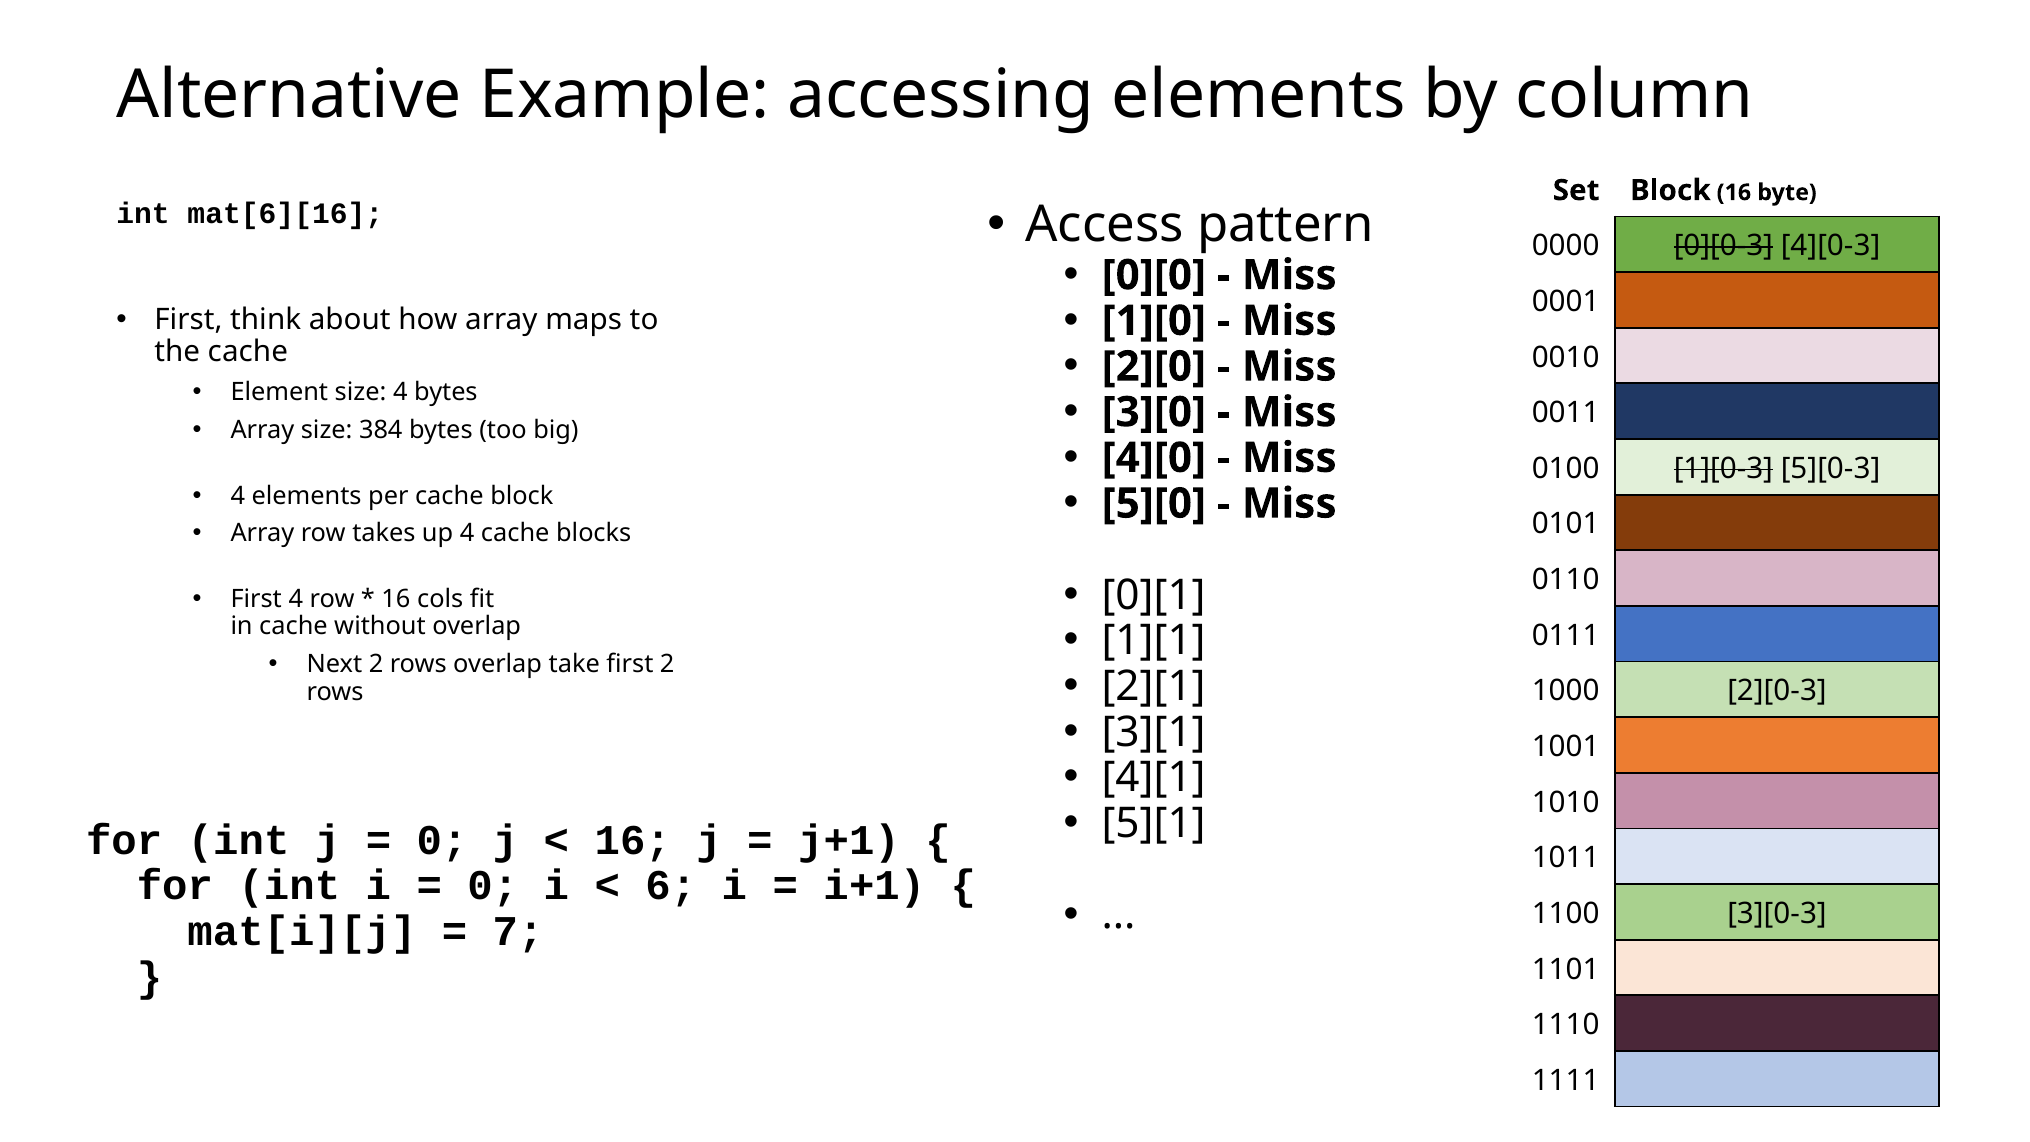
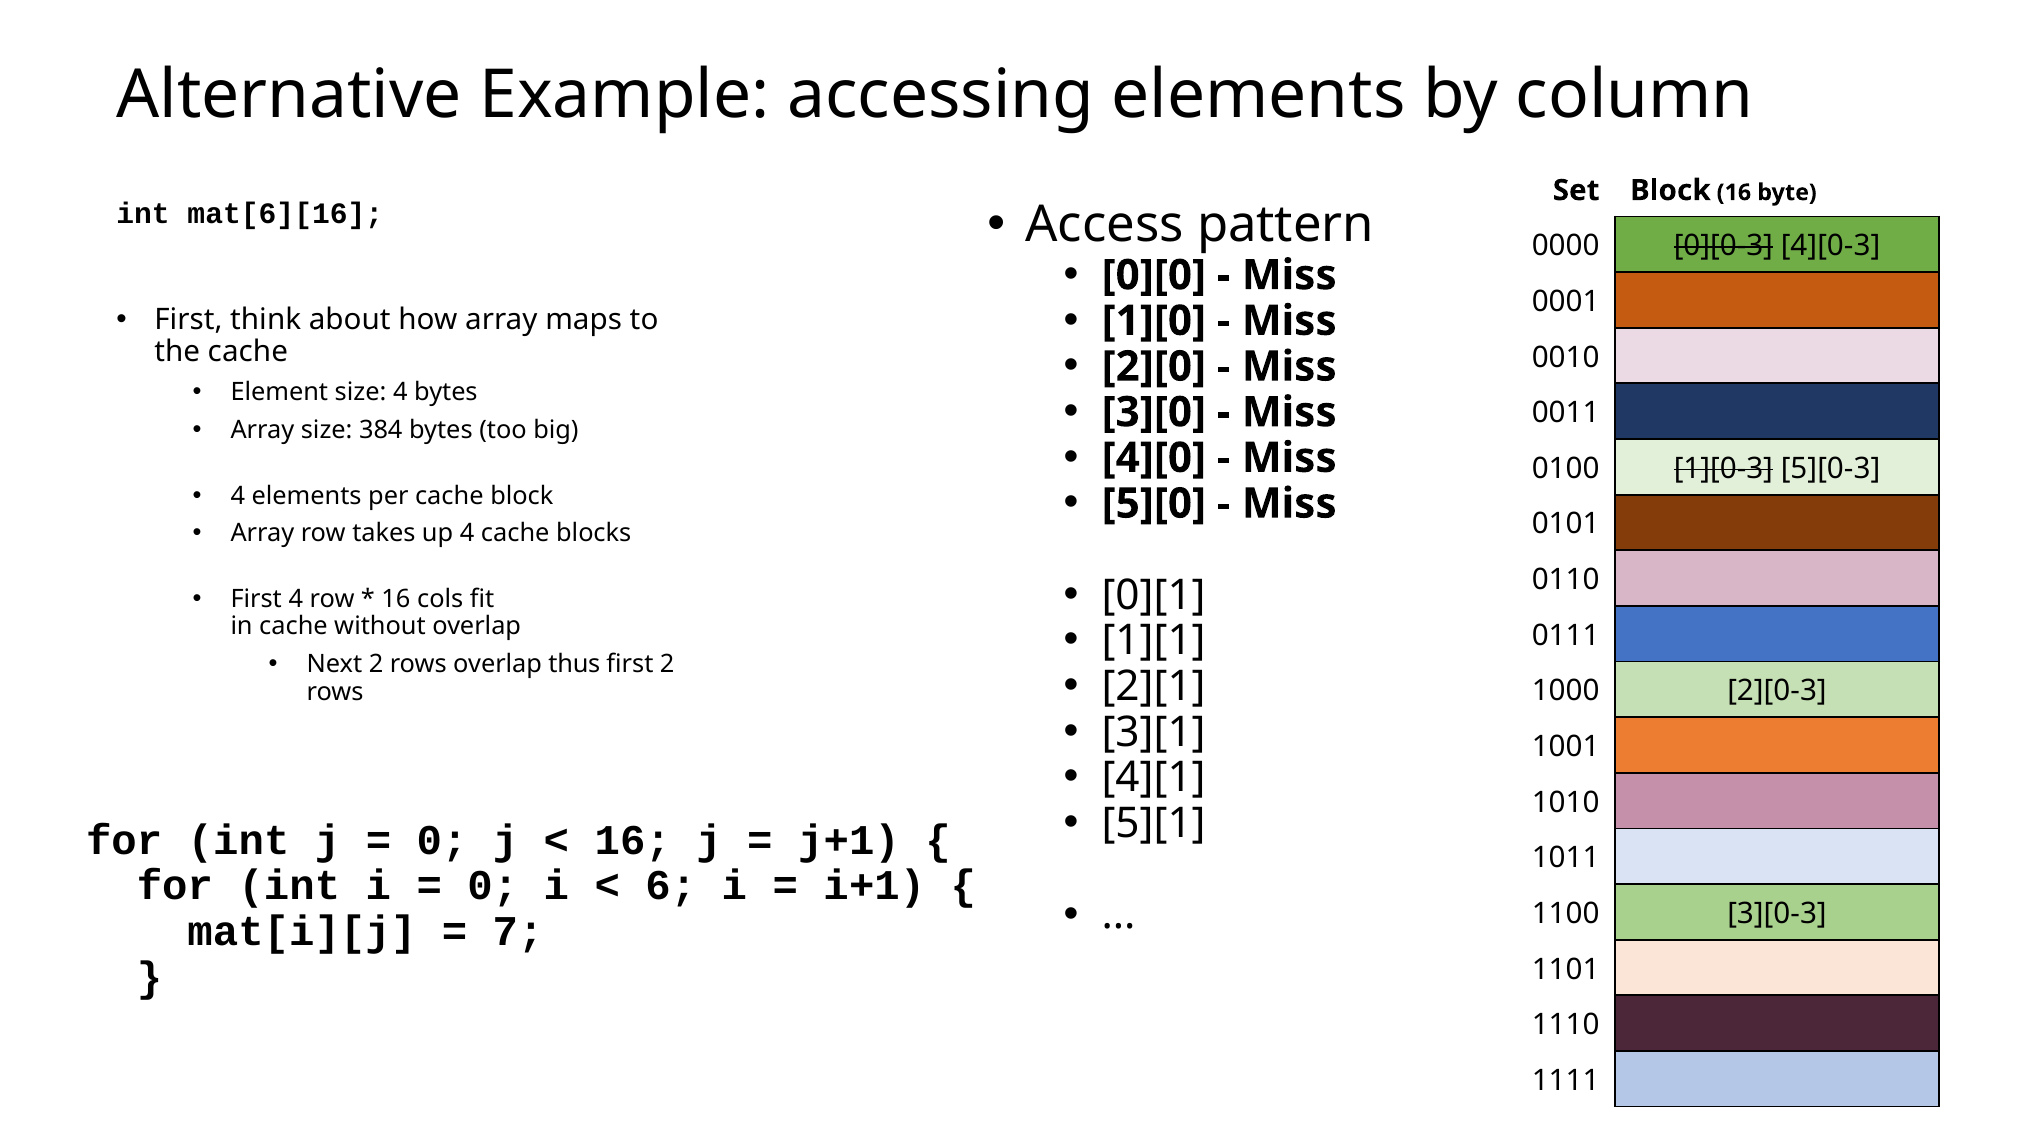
take: take -> thus
